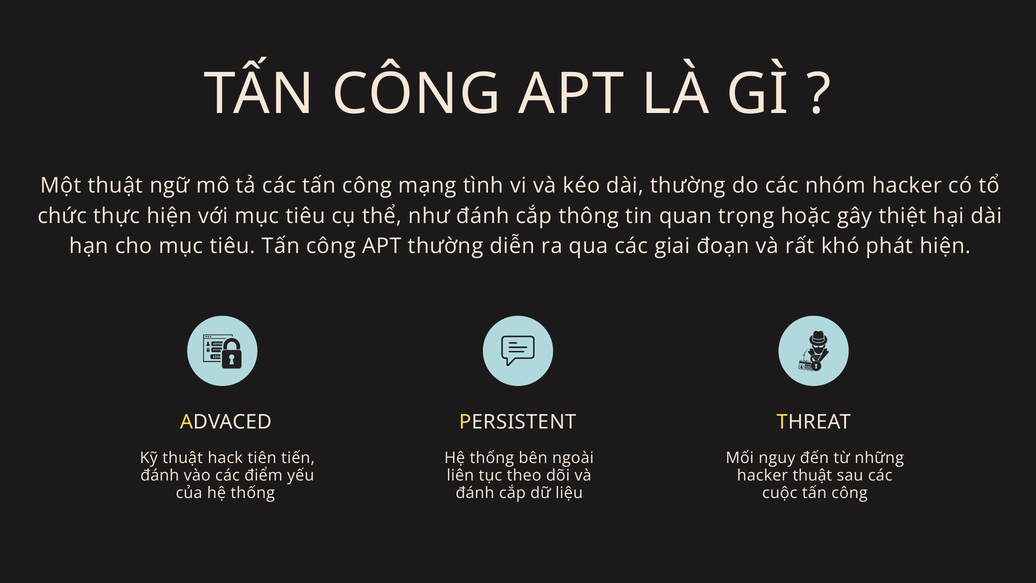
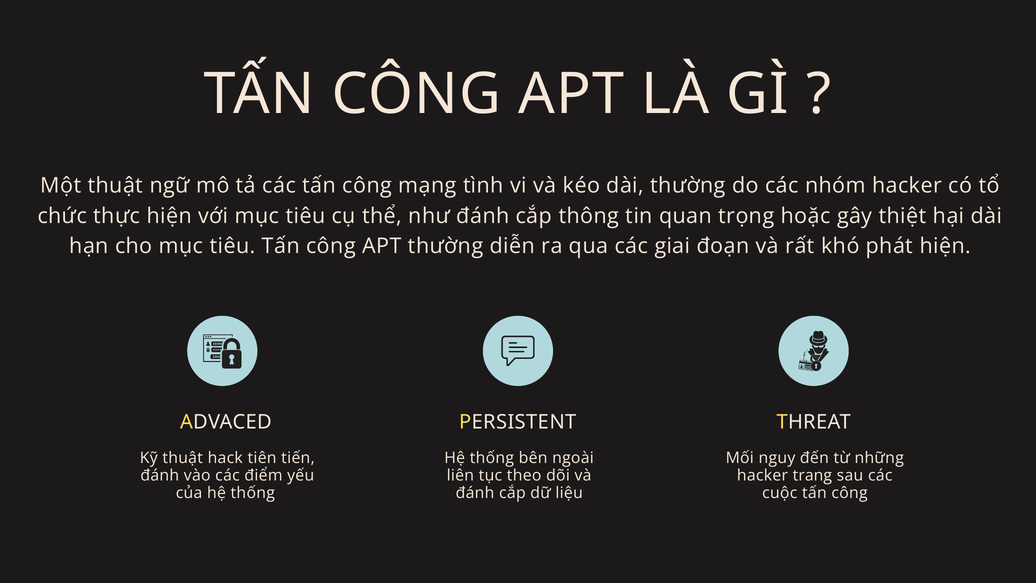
hacker thuật: thuật -> trang
